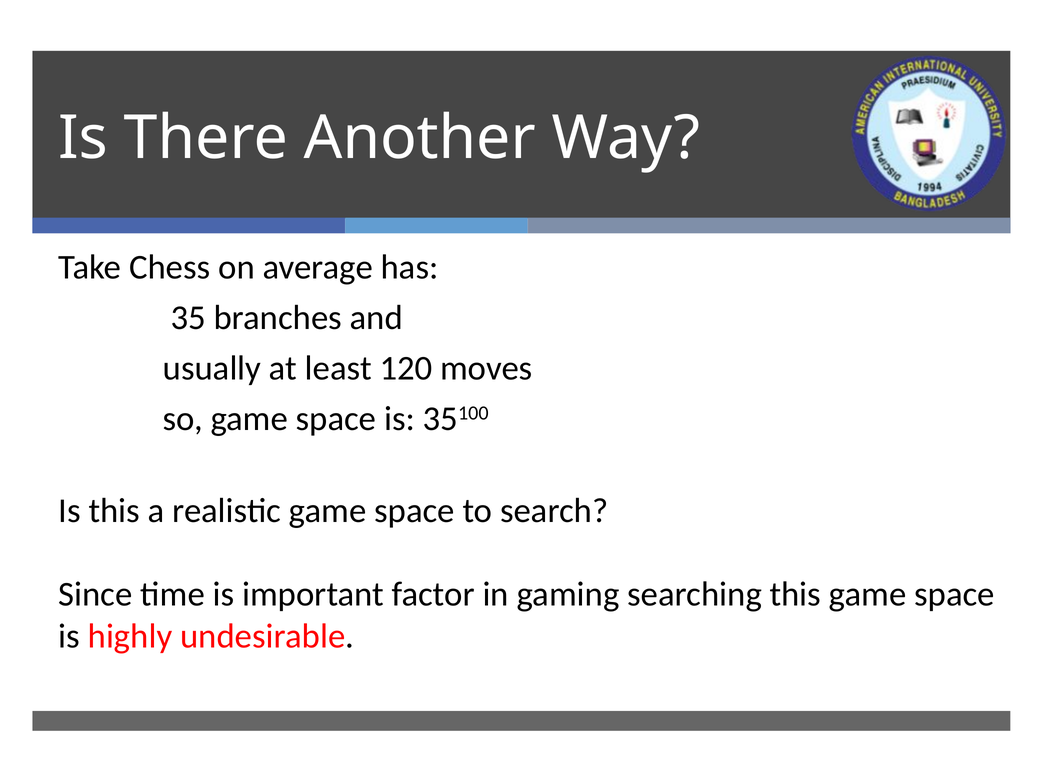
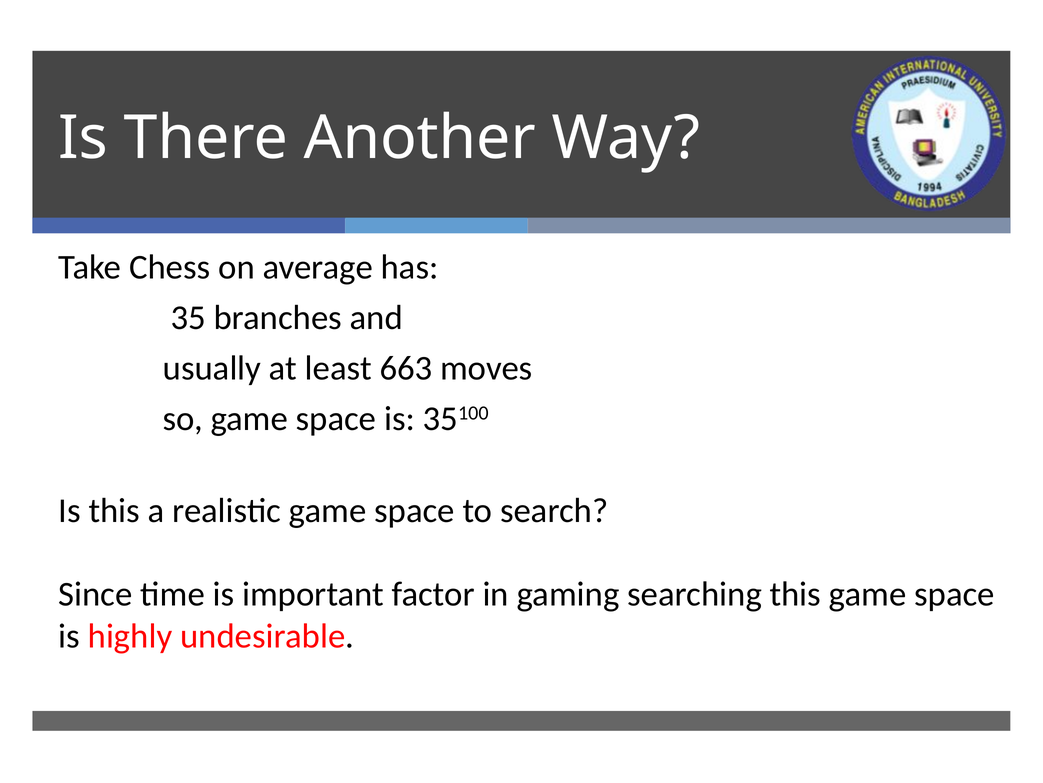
120: 120 -> 663
